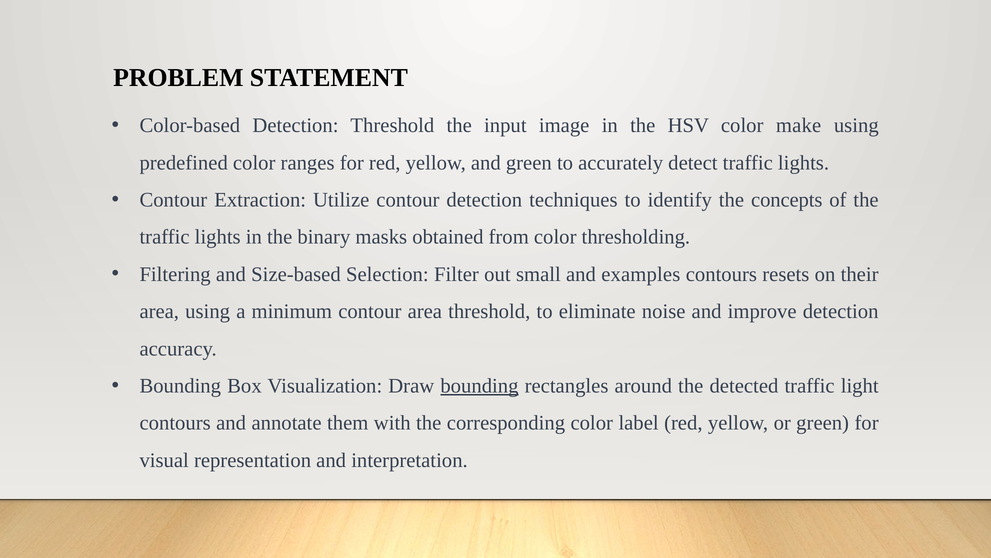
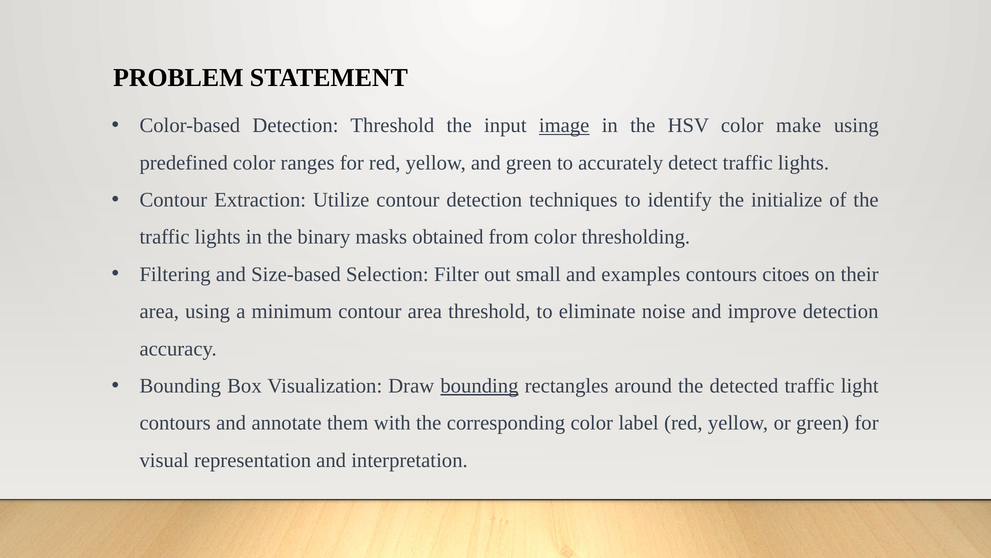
image underline: none -> present
concepts: concepts -> initialize
resets: resets -> citoes
